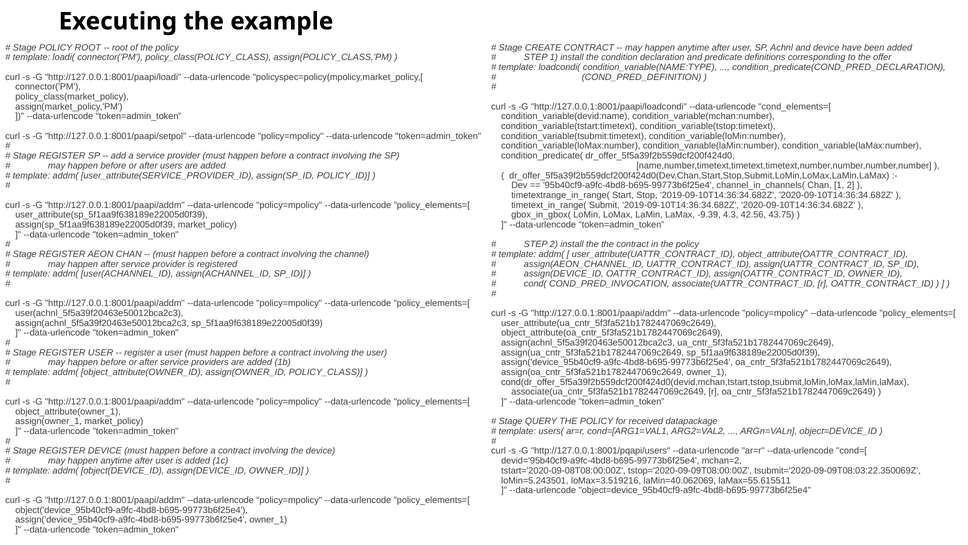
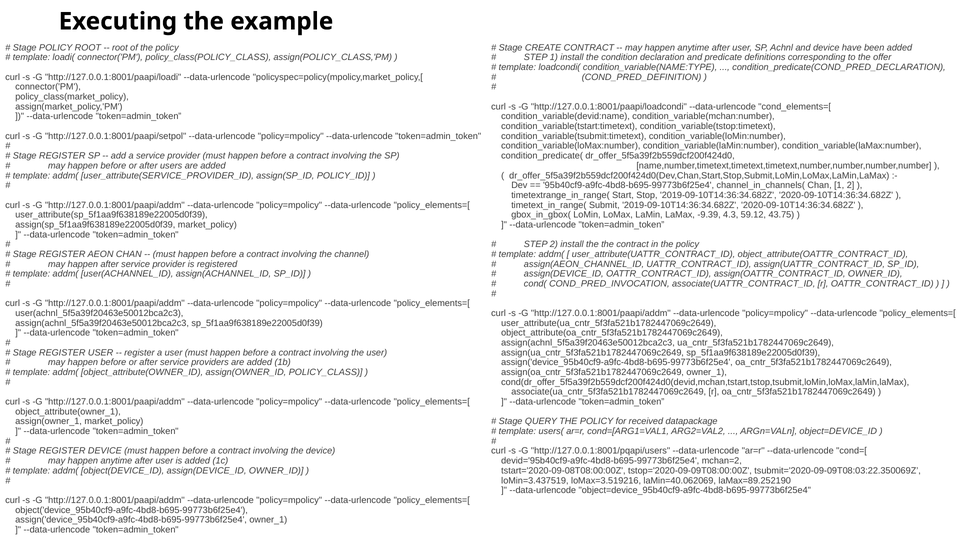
42.56: 42.56 -> 59.12
loMin=5.243501: loMin=5.243501 -> loMin=3.437519
laMax=55.615511: laMax=55.615511 -> laMax=89.252190
